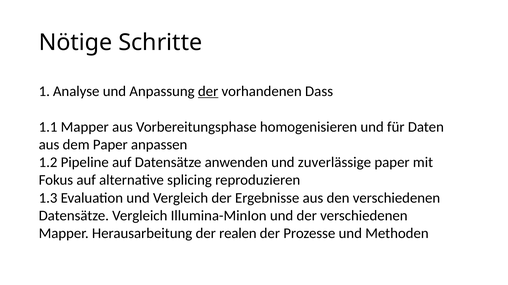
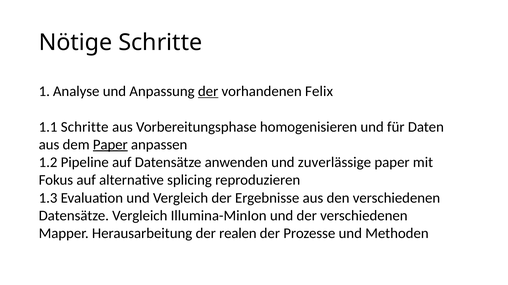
Dass: Dass -> Felix
1.1 Mapper: Mapper -> Schritte
Paper at (110, 145) underline: none -> present
